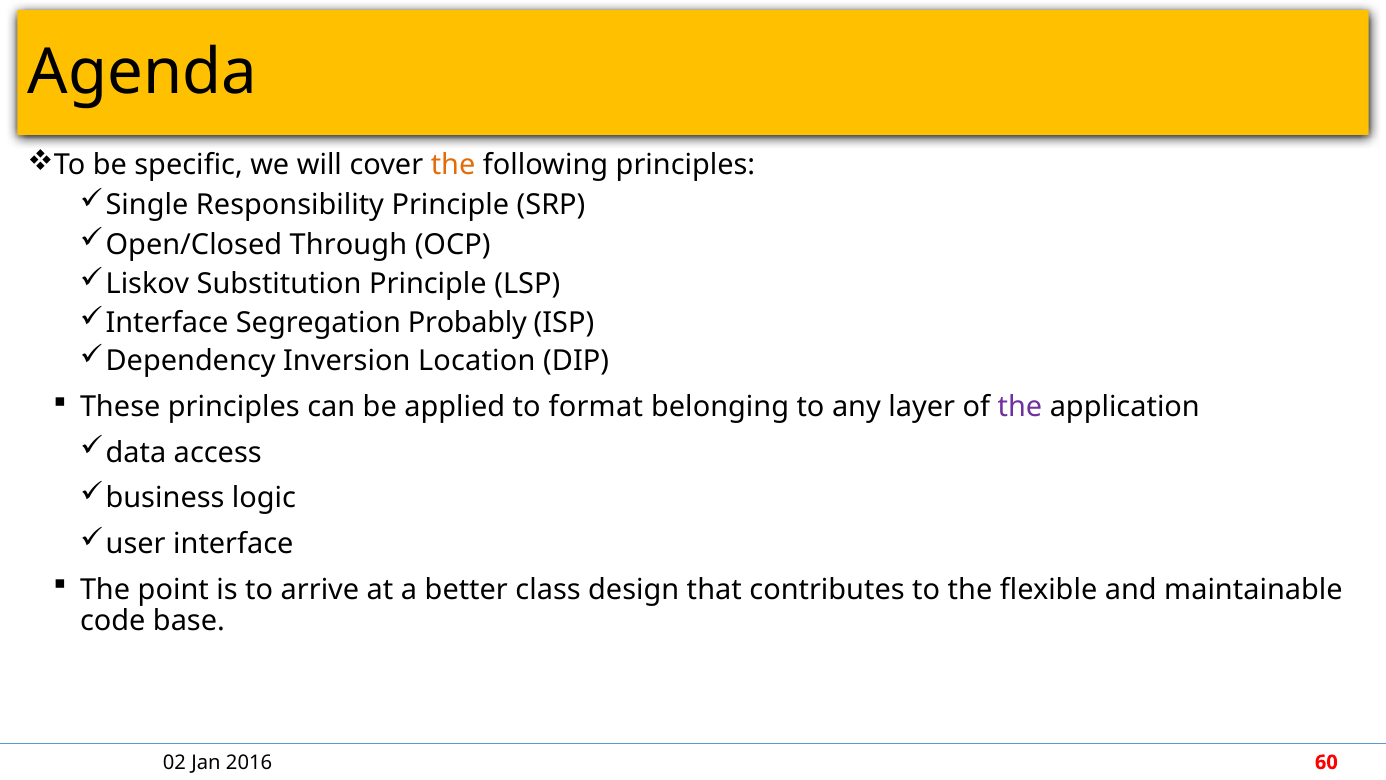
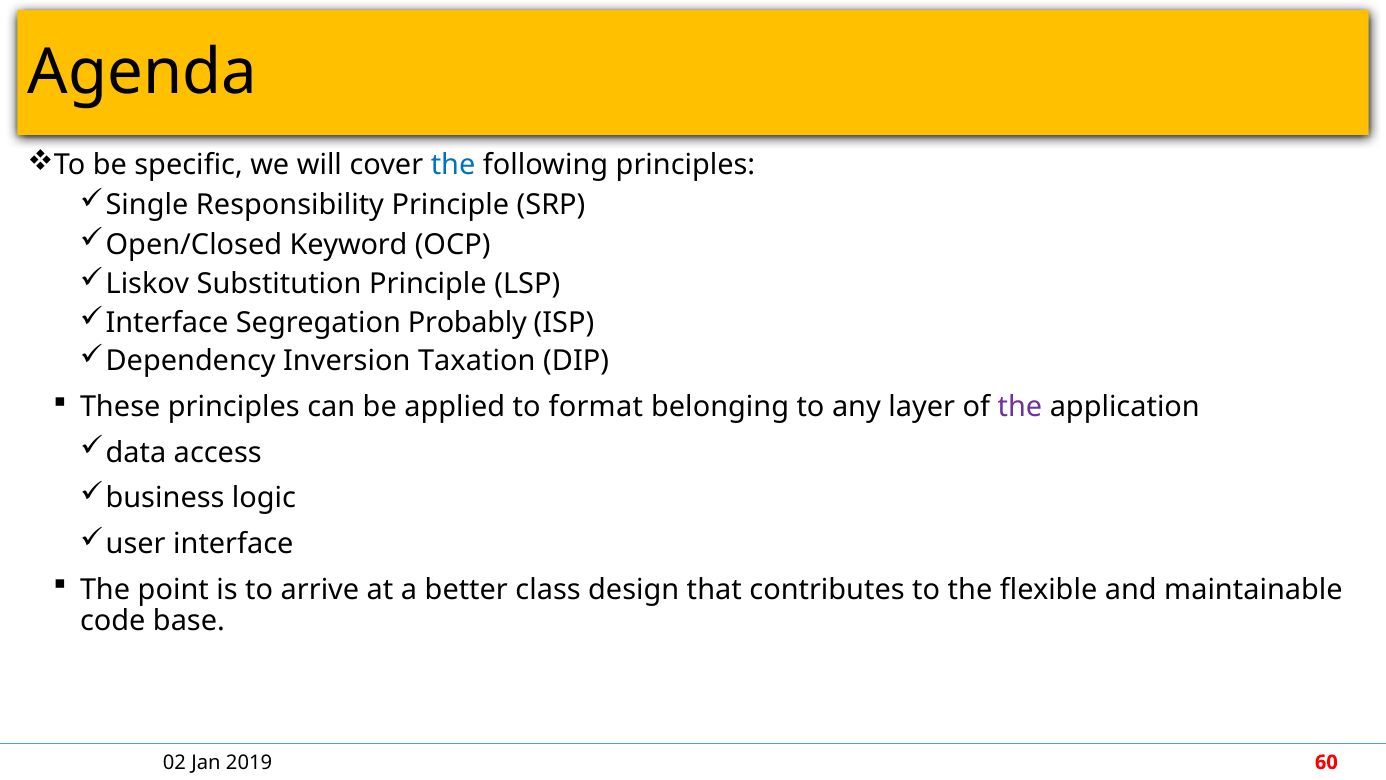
the at (453, 165) colour: orange -> blue
Through: Through -> Keyword
Location: Location -> Taxation
2016: 2016 -> 2019
